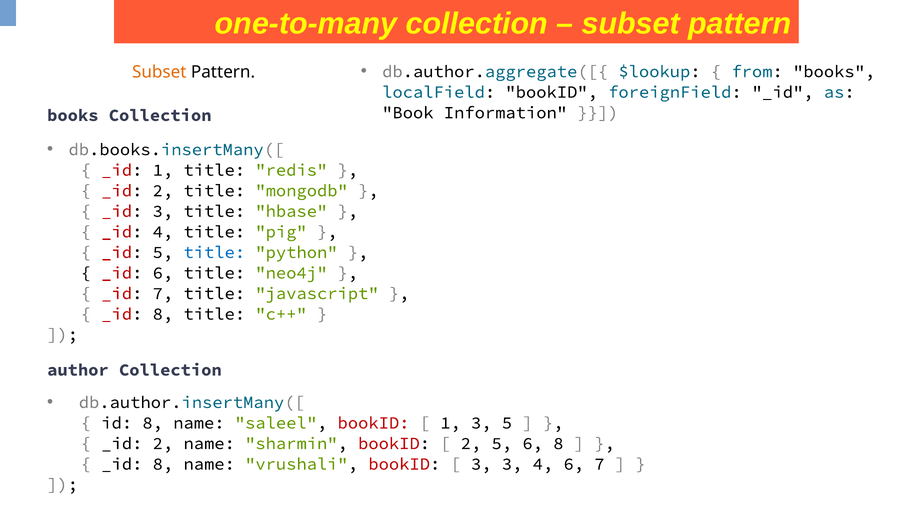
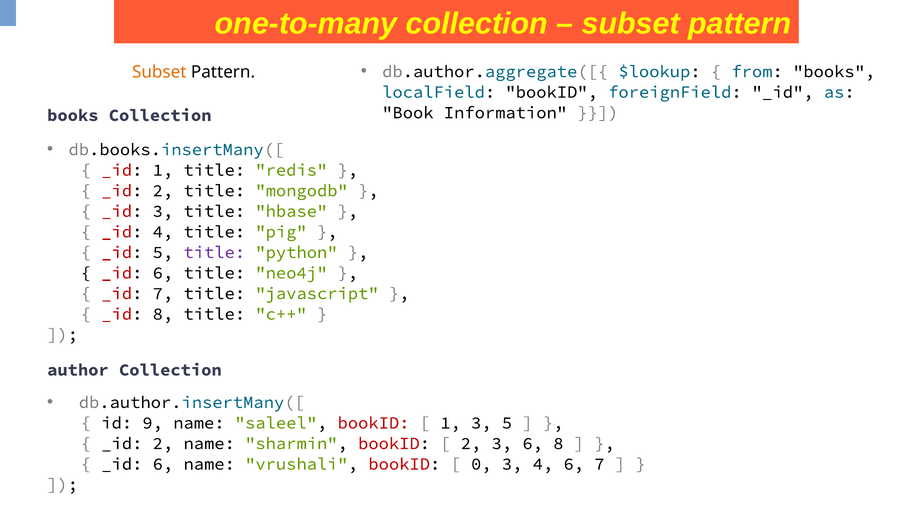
title at (214, 252) colour: blue -> purple
id 8: 8 -> 9
2 5: 5 -> 3
8 at (163, 464): 8 -> 6
3 at (481, 464): 3 -> 0
